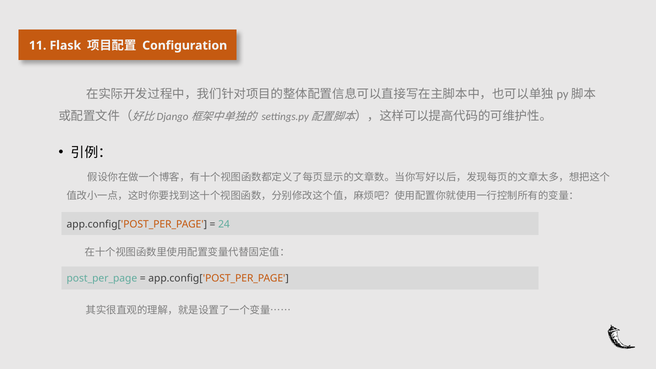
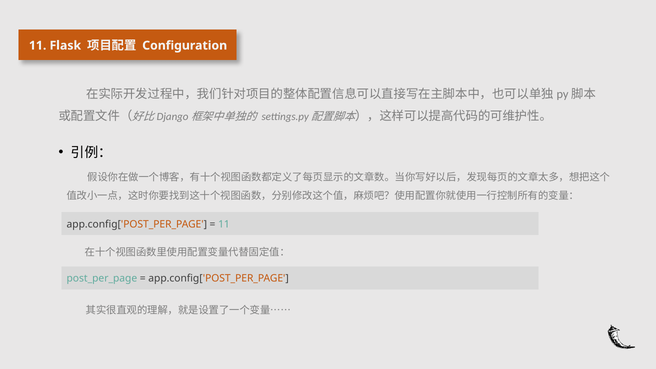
24 at (224, 224): 24 -> 11
